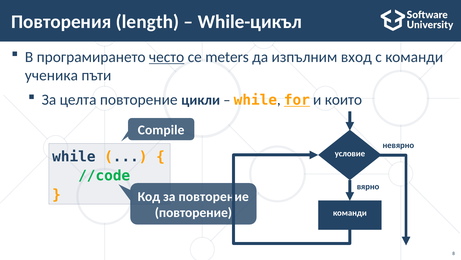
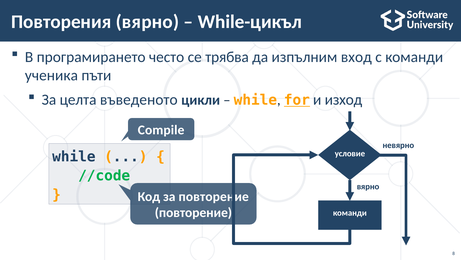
Повторения length: length -> вярно
често underline: present -> none
meters: meters -> трябва
целта повторение: повторение -> въведеното
които: които -> изход
